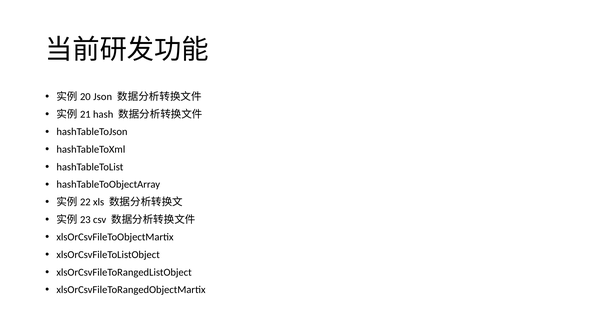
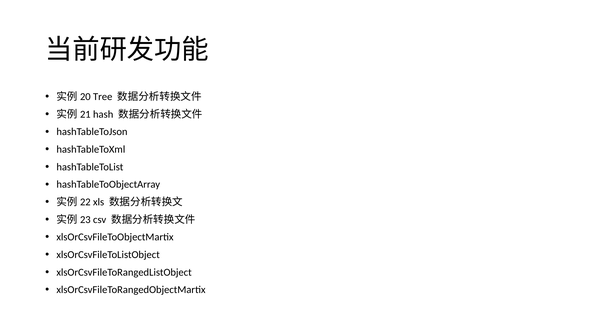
Json: Json -> Tree
